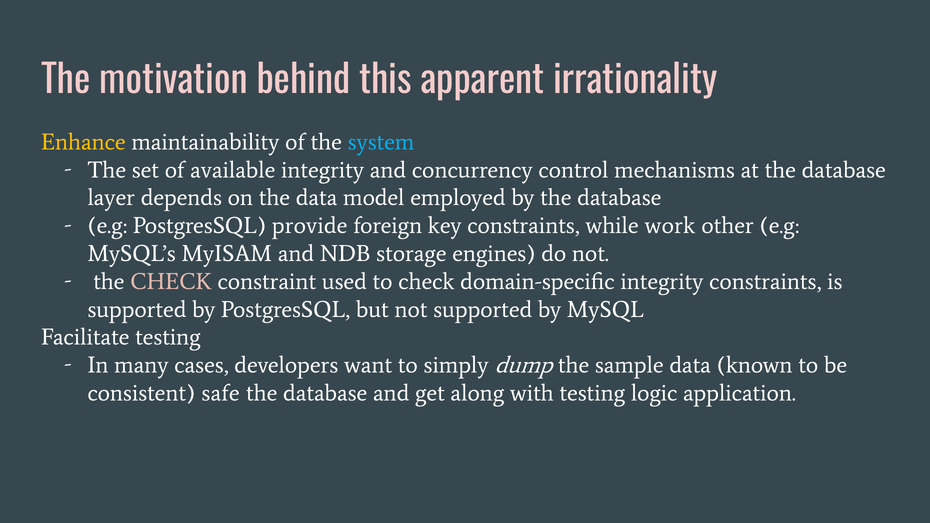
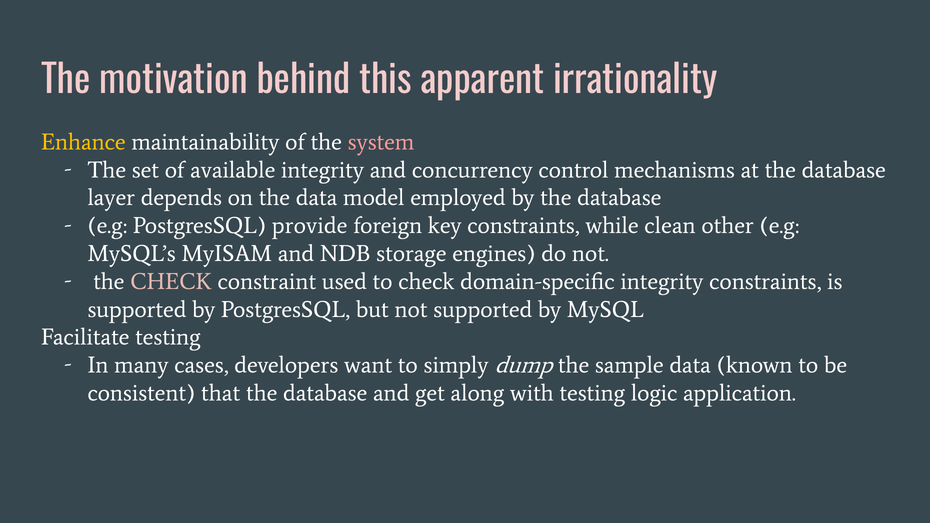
system colour: light blue -> pink
work: work -> clean
safe: safe -> that
